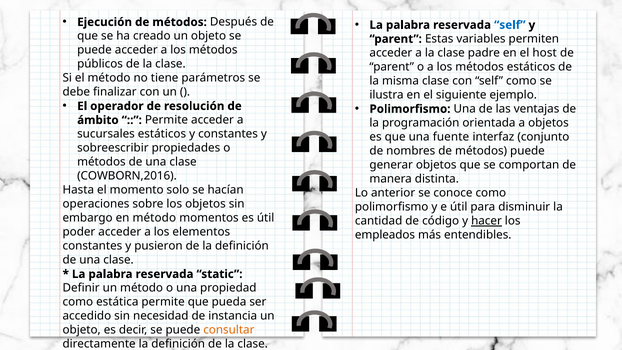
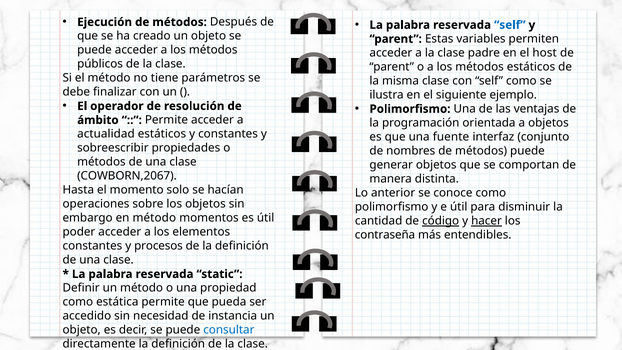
sucursales: sucursales -> actualidad
COWBORN,2016: COWBORN,2016 -> COWBORN,2067
código underline: none -> present
empleados: empleados -> contraseña
pusieron: pusieron -> procesos
consultar colour: orange -> blue
